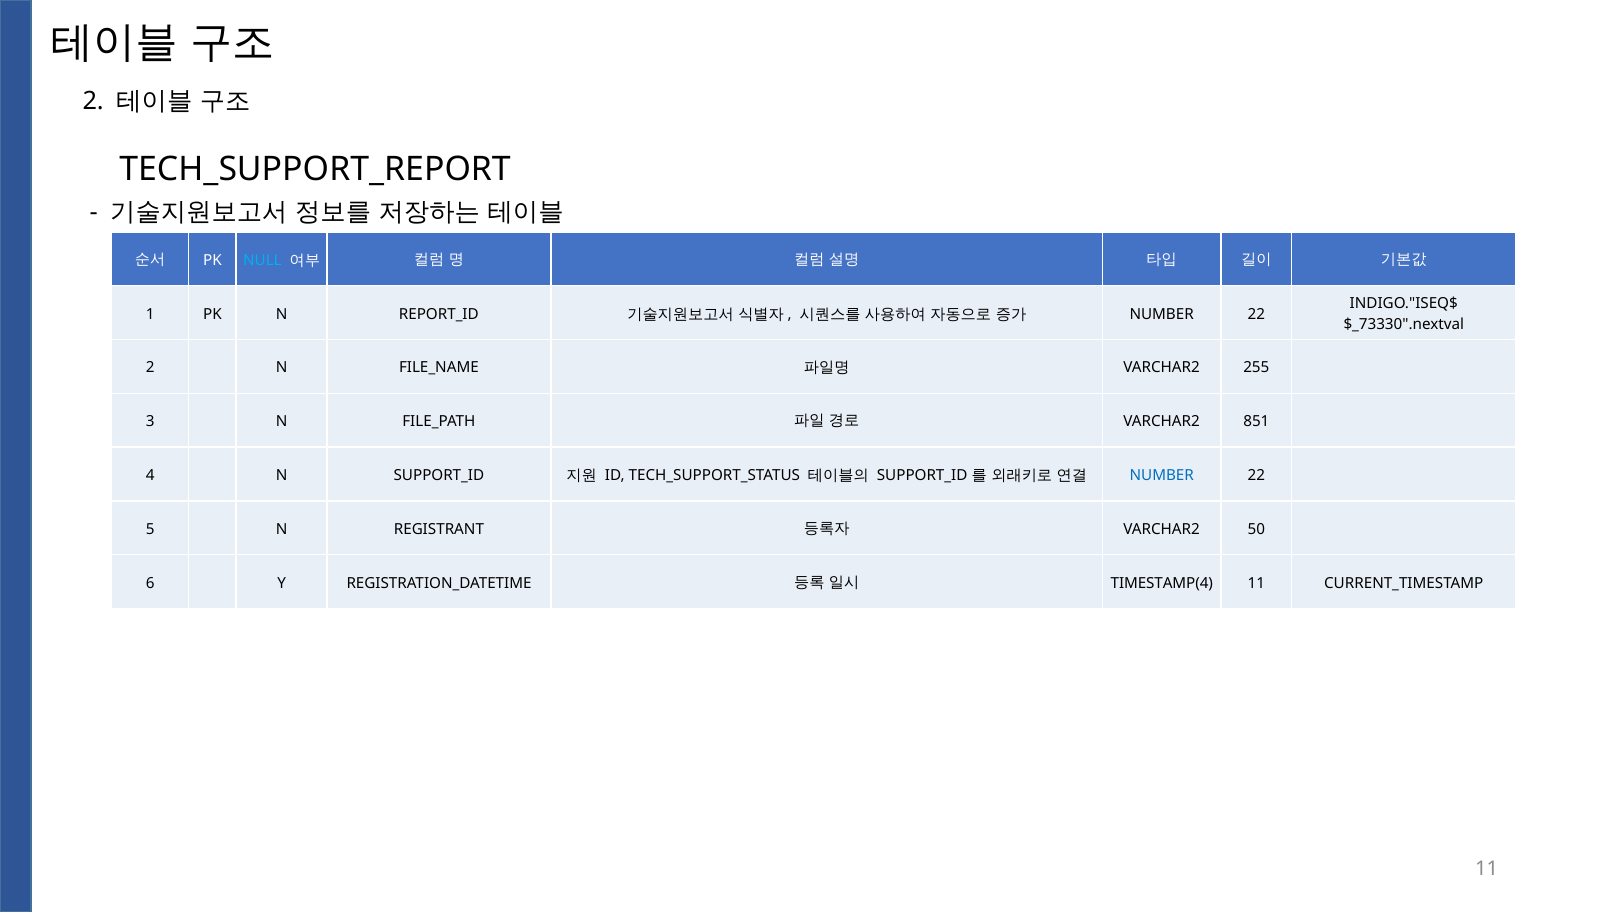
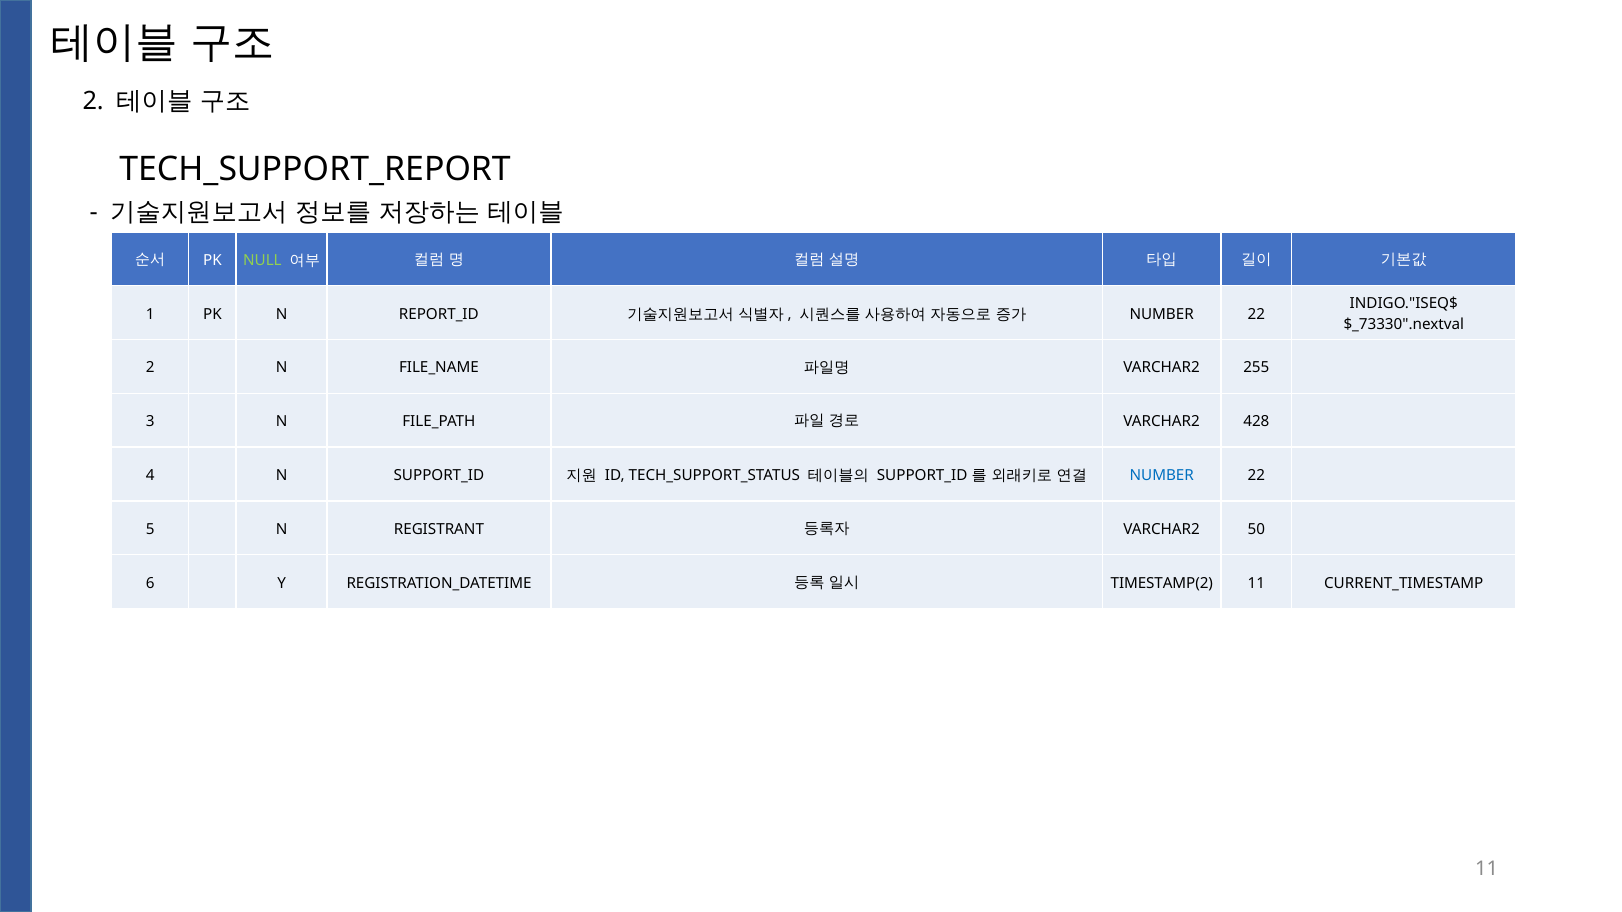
NULL colour: light blue -> light green
851: 851 -> 428
TIMESTAMP(4: TIMESTAMP(4 -> TIMESTAMP(2
